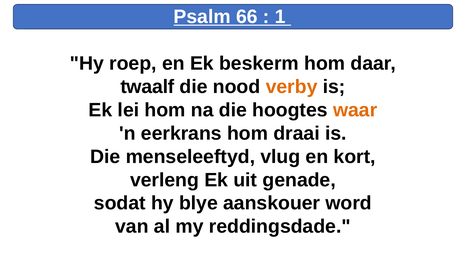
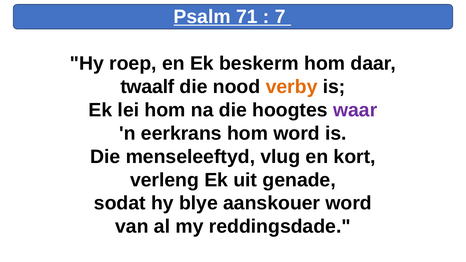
66: 66 -> 71
1: 1 -> 7
waar colour: orange -> purple
hom draai: draai -> word
